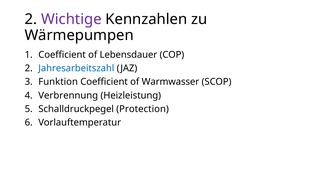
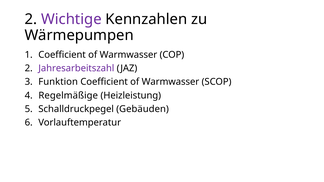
Lebensdauer at (128, 55): Lebensdauer -> Warmwasser
Jahresarbeitszahl colour: blue -> purple
Verbrennung: Verbrennung -> Regelmäßige
Protection: Protection -> Gebäuden
